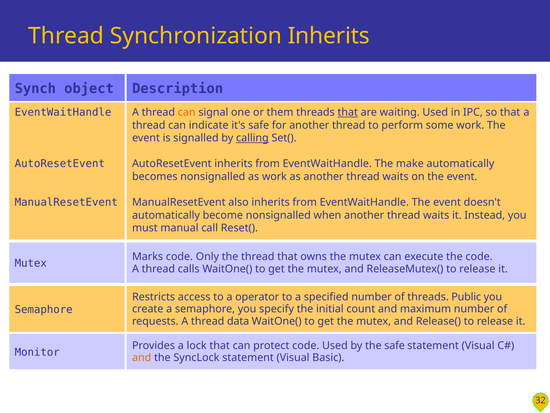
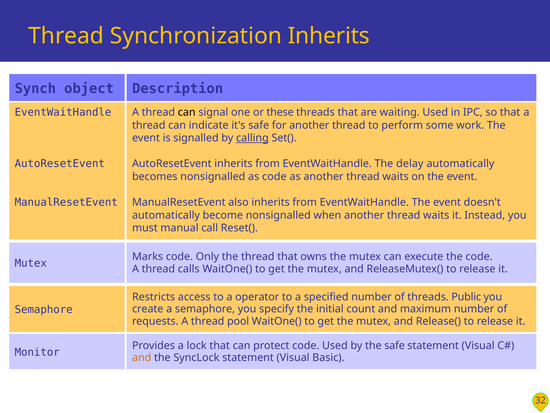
can at (187, 112) colour: orange -> black
them: them -> these
that at (348, 112) underline: present -> none
make: make -> delay
as work: work -> code
data: data -> pool
